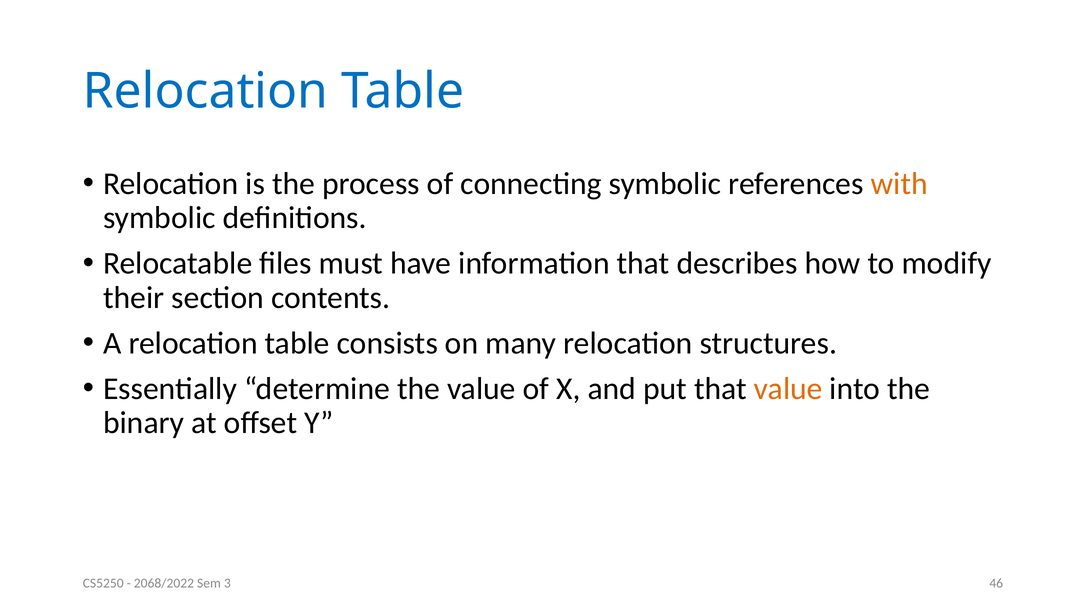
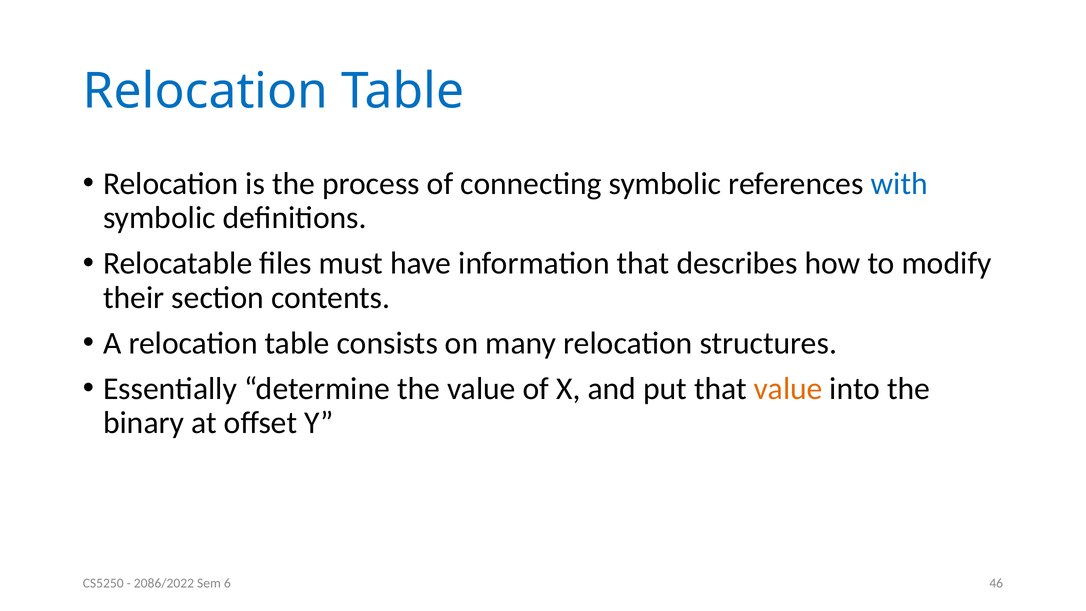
with colour: orange -> blue
2068/2022: 2068/2022 -> 2086/2022
3: 3 -> 6
